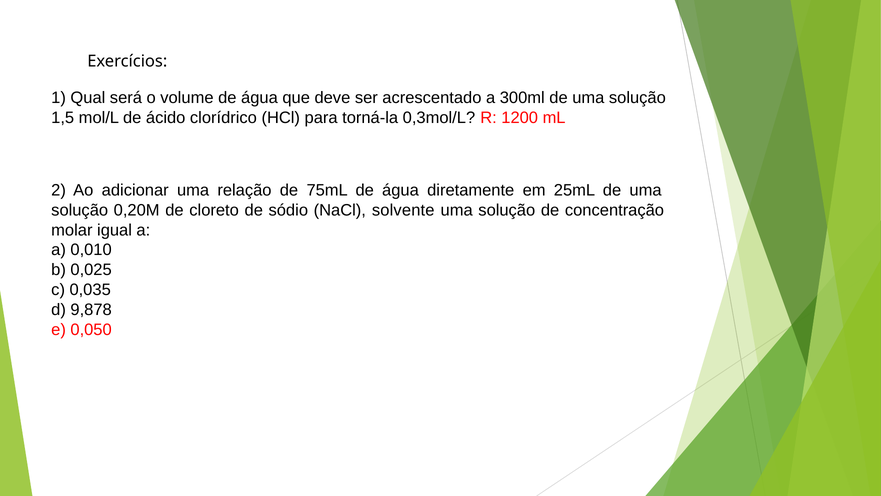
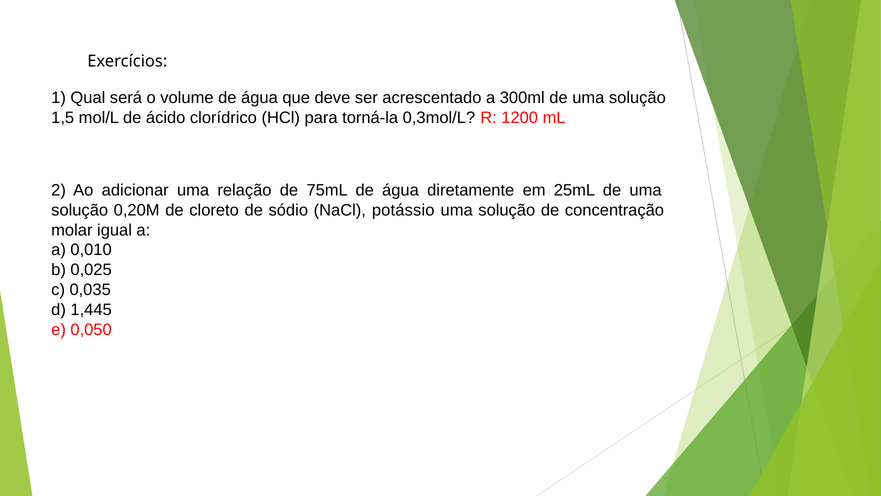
solvente: solvente -> potássio
9,878: 9,878 -> 1,445
